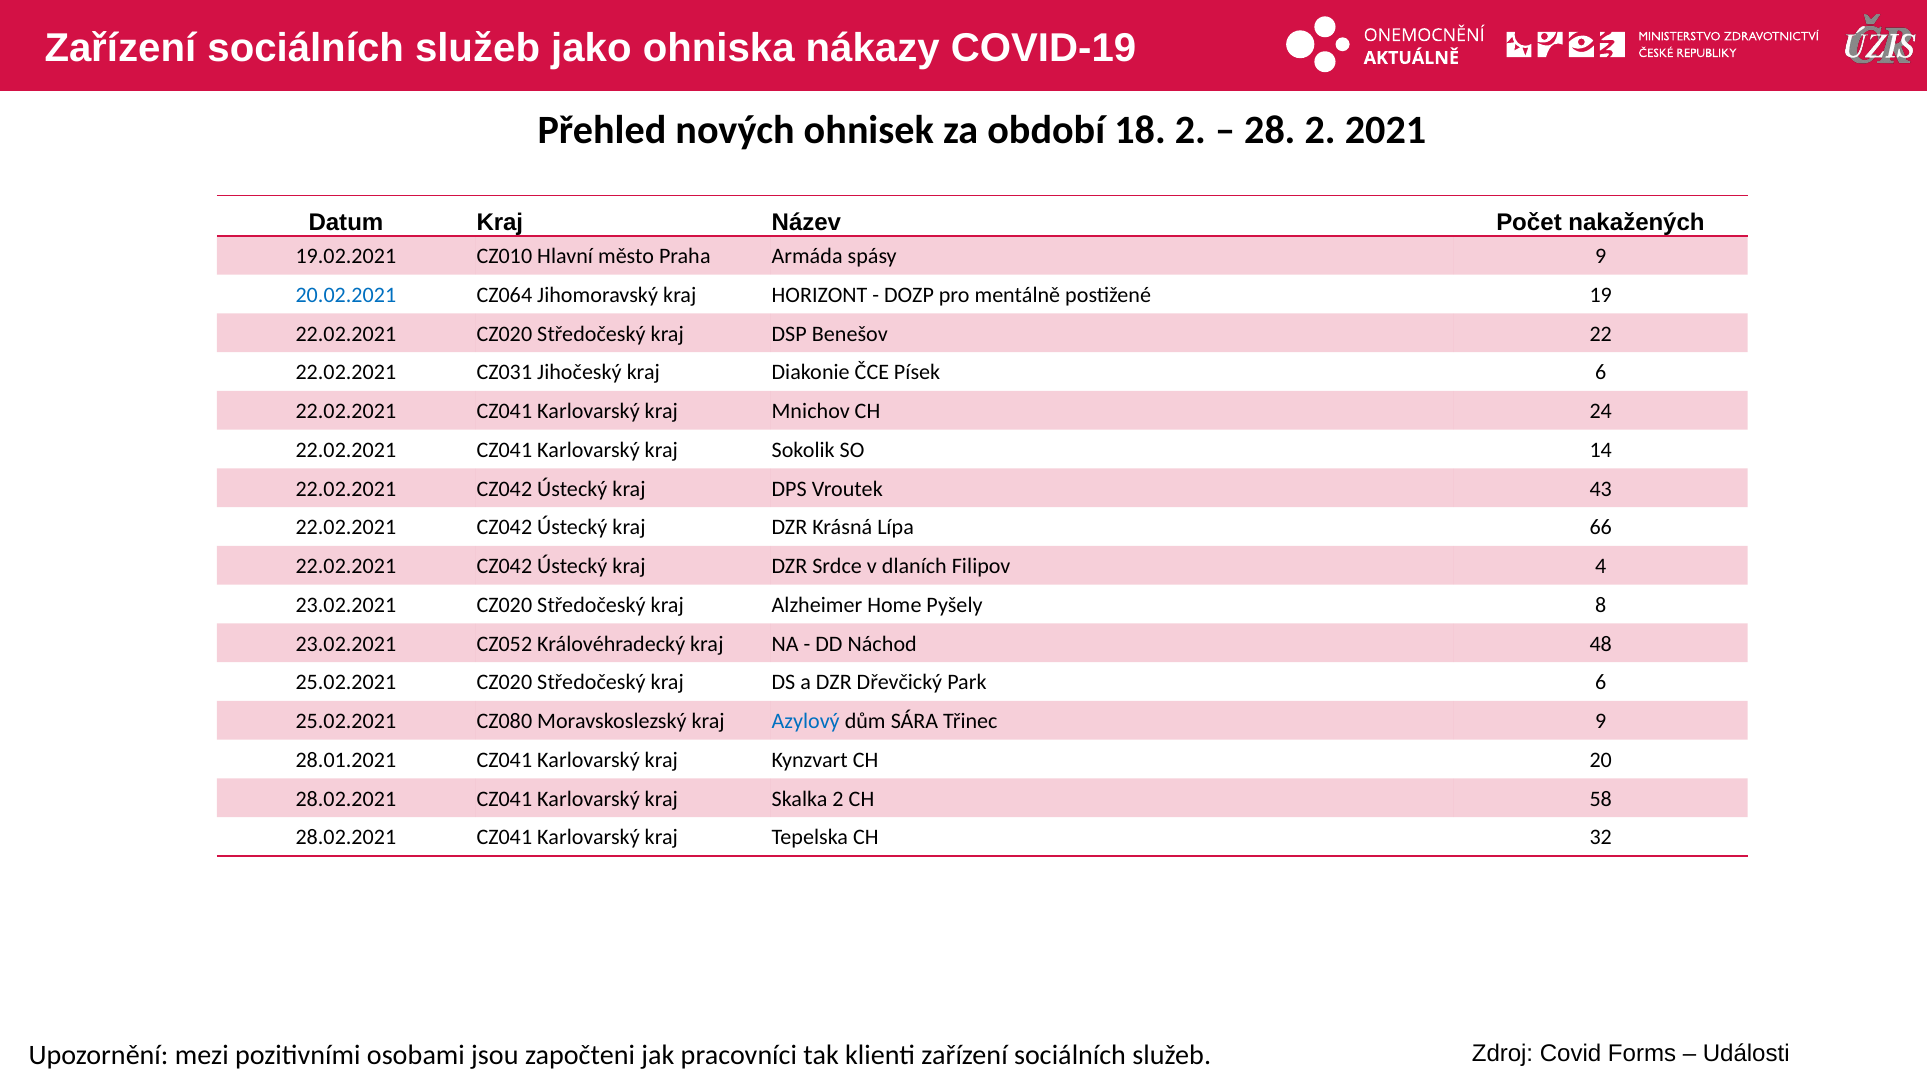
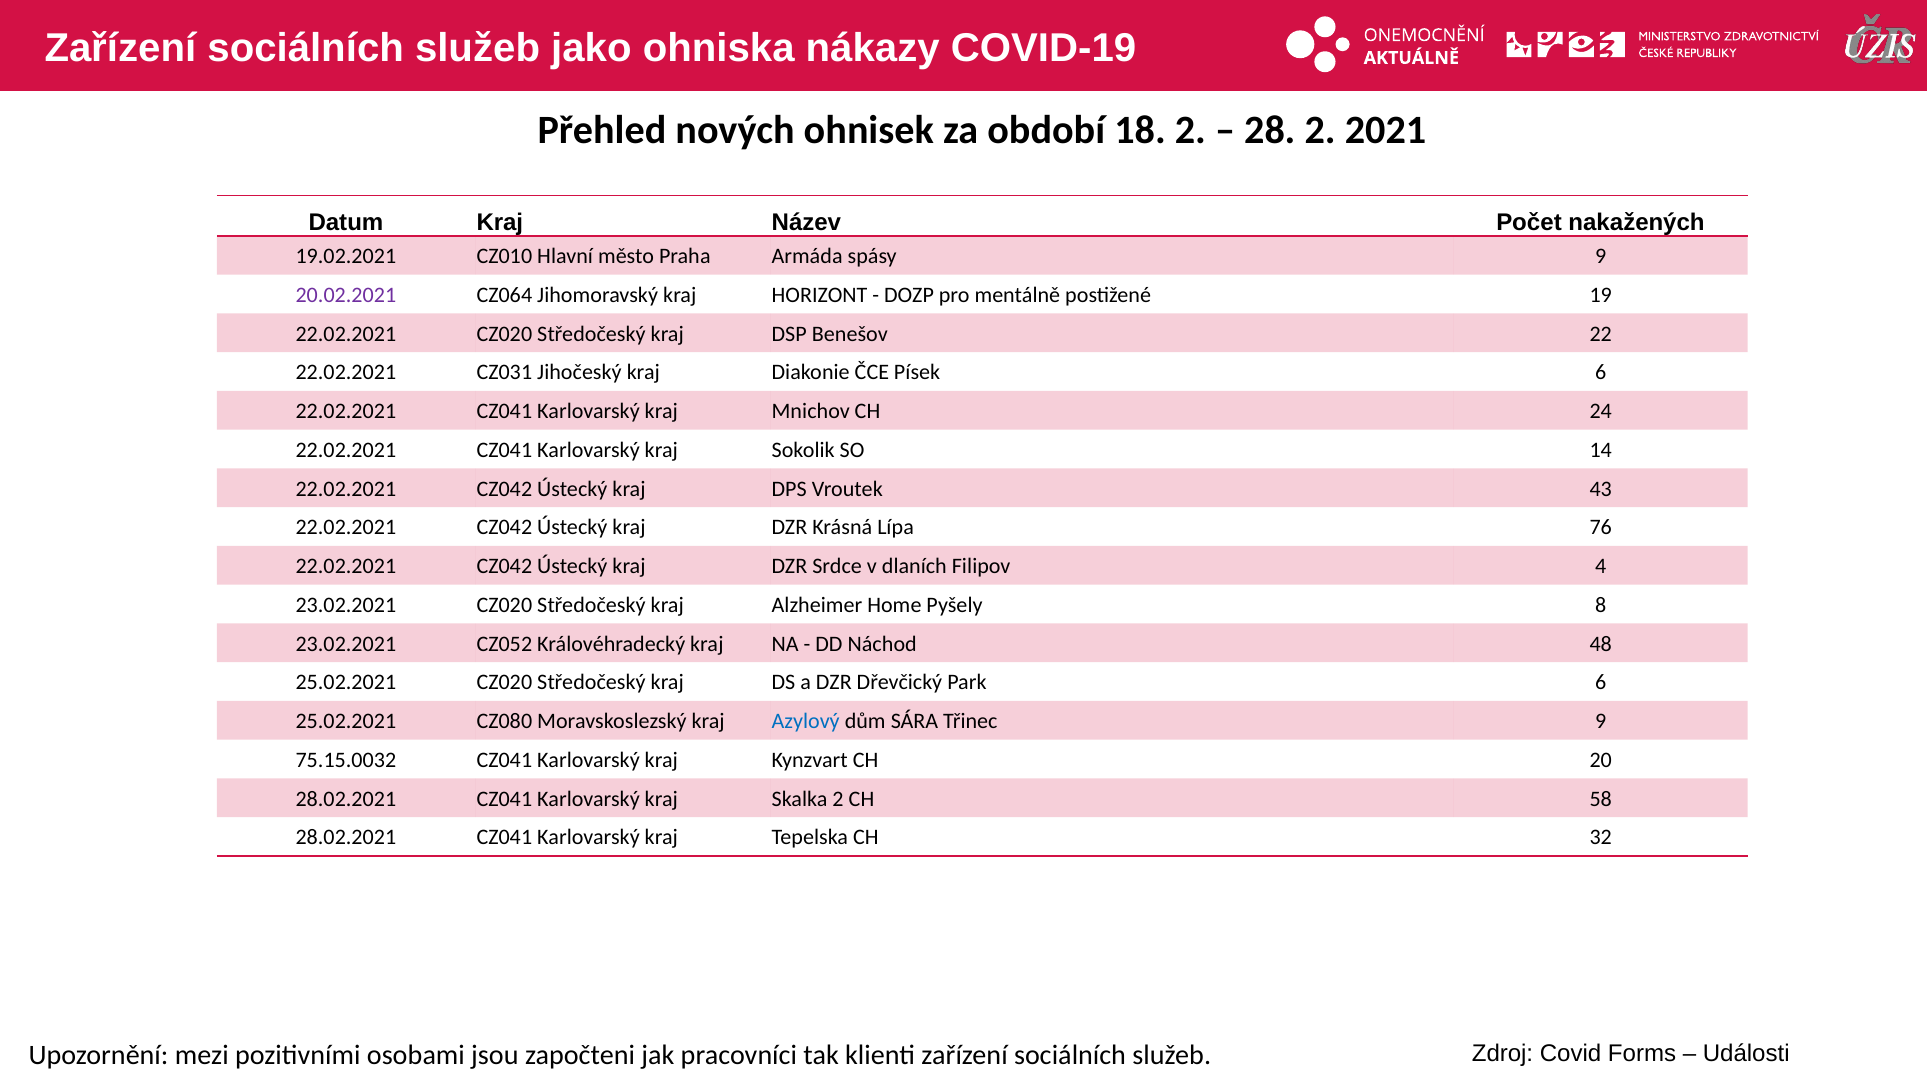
20.02.2021 colour: blue -> purple
66: 66 -> 76
28.01.2021: 28.01.2021 -> 75.15.0032
